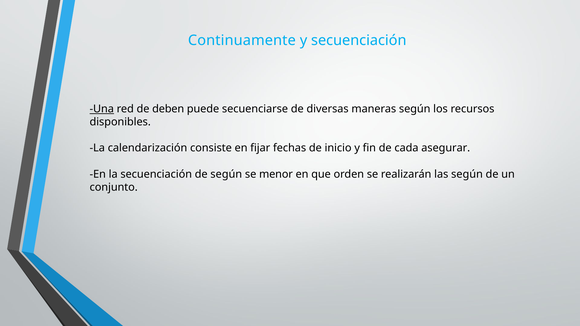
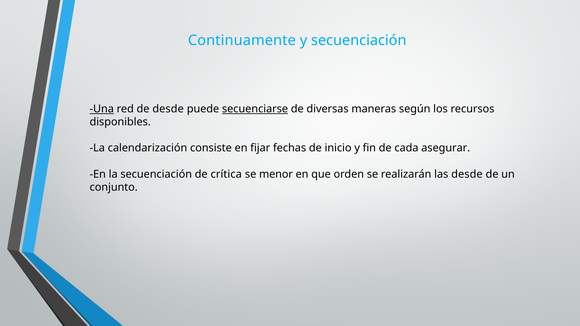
de deben: deben -> desde
secuenciarse underline: none -> present
de según: según -> crítica
las según: según -> desde
